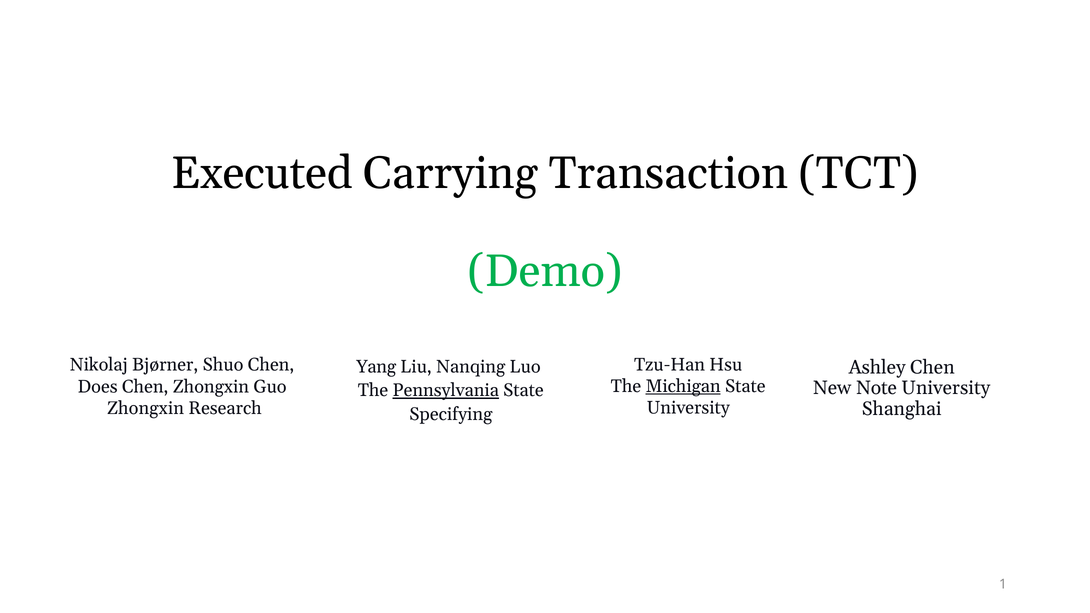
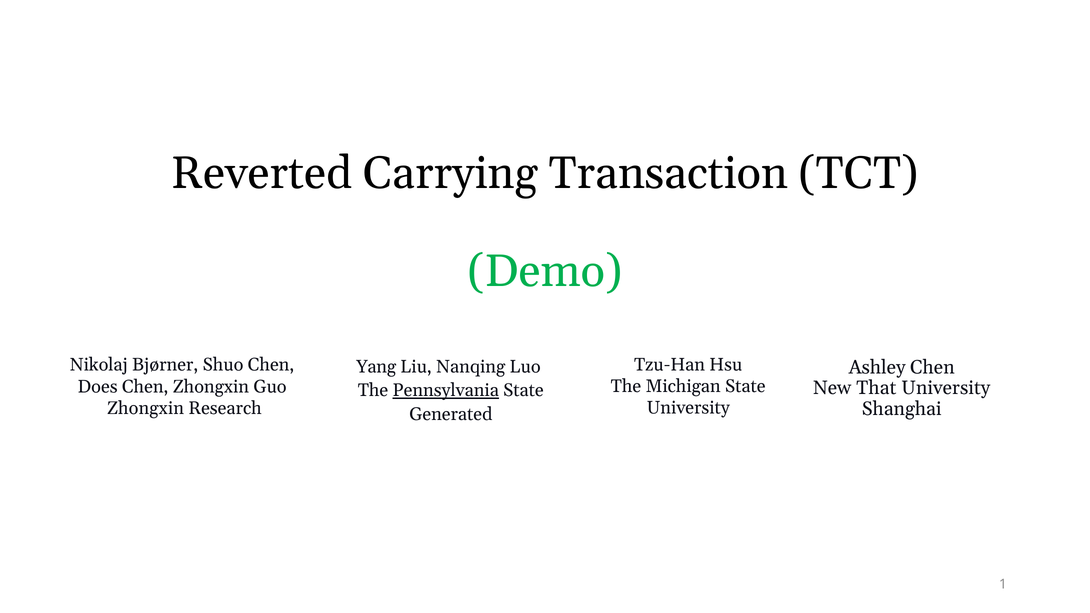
Executed: Executed -> Reverted
Michigan underline: present -> none
Note: Note -> That
Specifying: Specifying -> Generated
